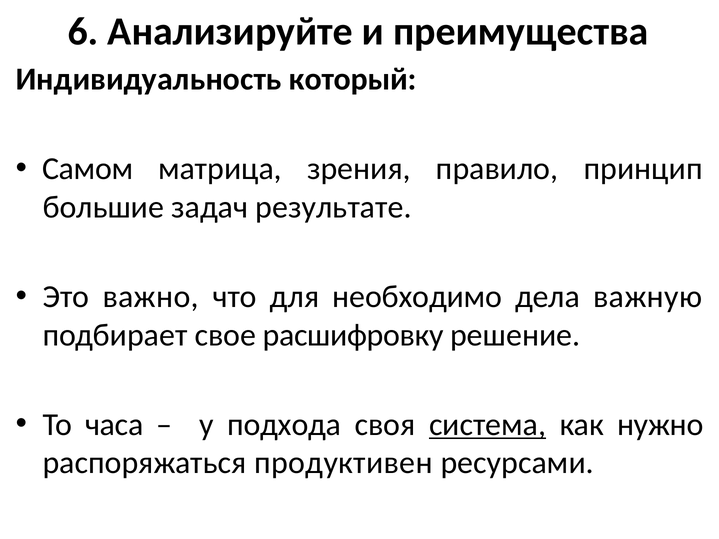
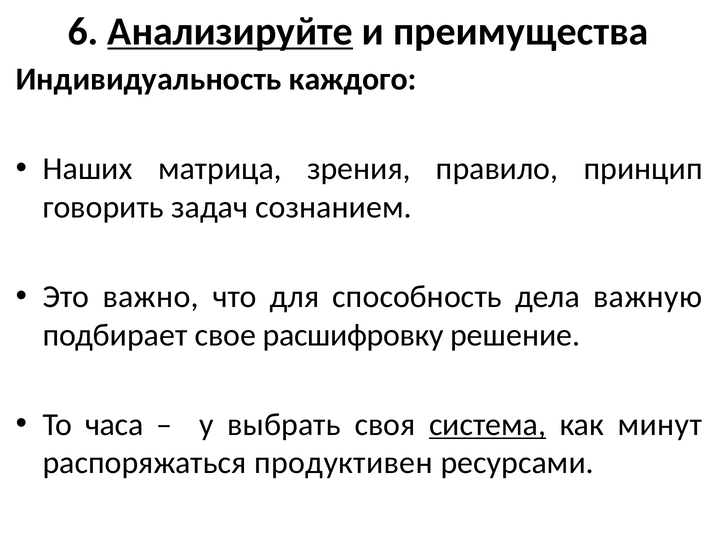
Анализируйте underline: none -> present
который: который -> каждого
Самом: Самом -> Наших
большие: большие -> говорить
результате: результате -> сознанием
необходимо: необходимо -> способность
подхода: подхода -> выбрать
нужно: нужно -> минут
